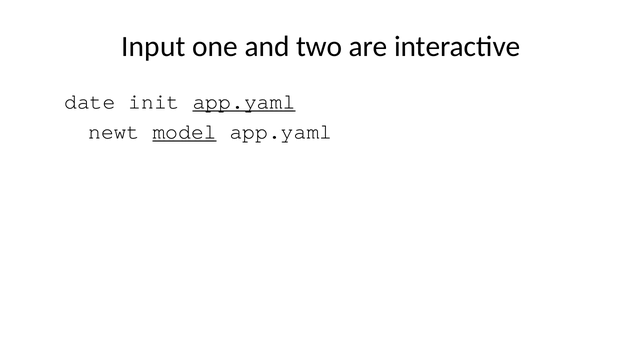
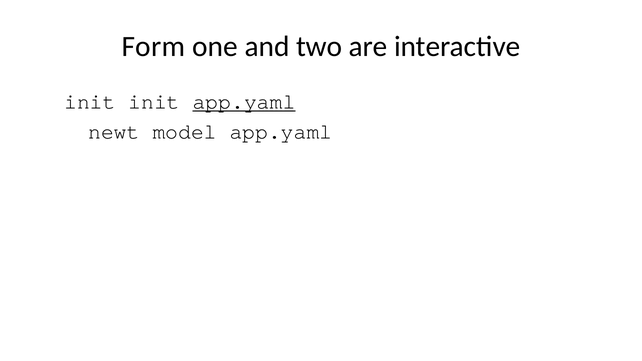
Input: Input -> Form
date at (90, 102): date -> init
model underline: present -> none
